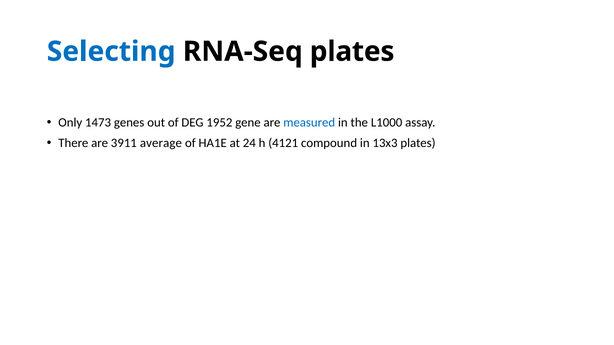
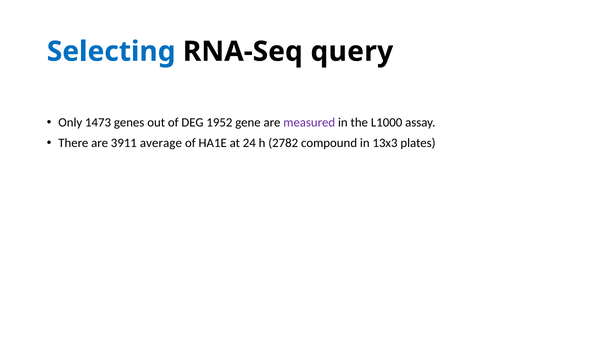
RNA-Seq plates: plates -> query
measured colour: blue -> purple
4121: 4121 -> 2782
